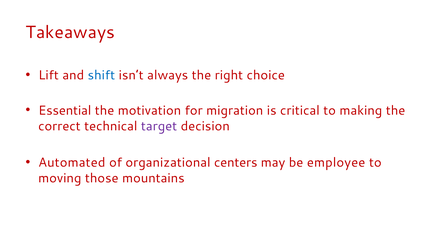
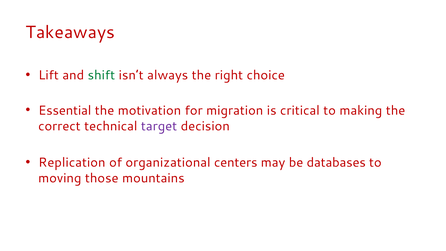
shift colour: blue -> green
Automated: Automated -> Replication
employee: employee -> databases
